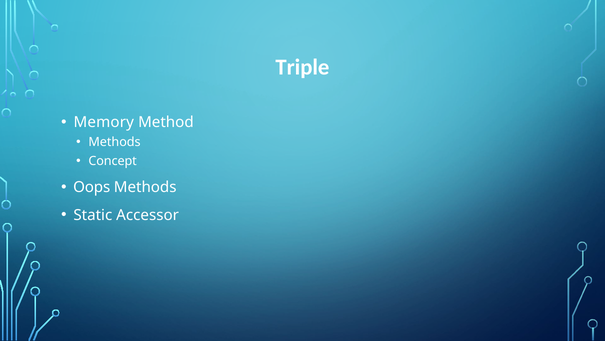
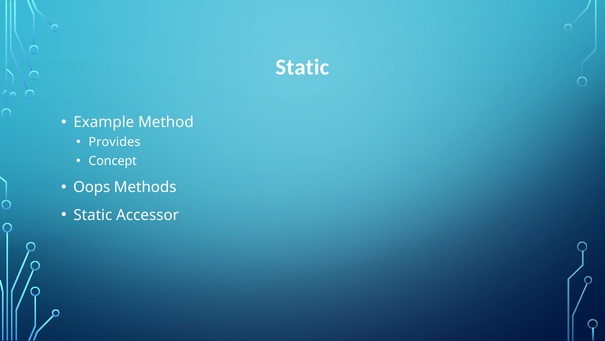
Triple at (302, 67): Triple -> Static
Memory: Memory -> Example
Methods at (115, 142): Methods -> Provides
